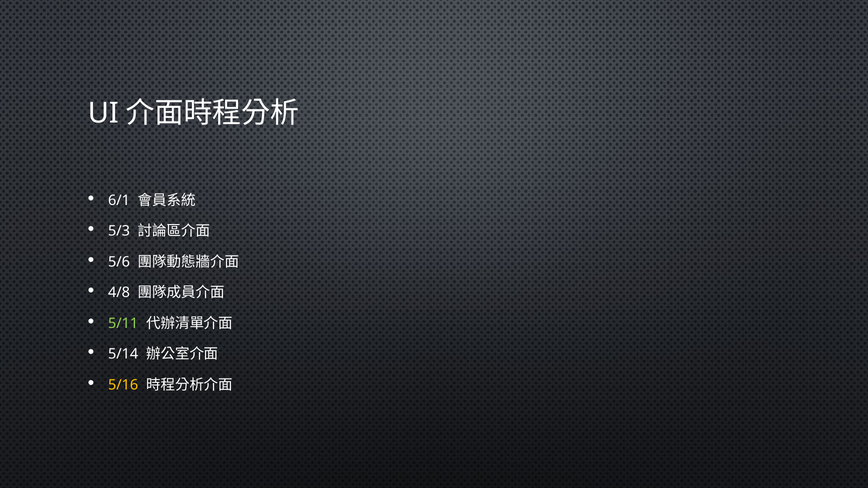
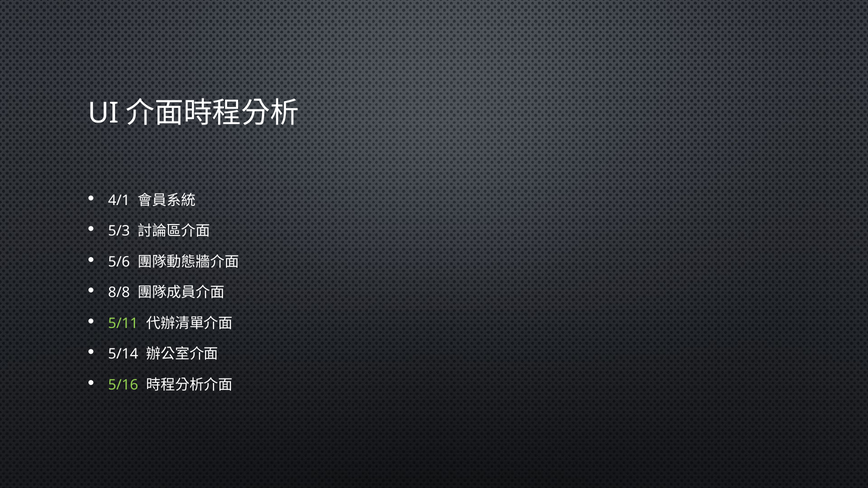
6/1: 6/1 -> 4/1
4/8: 4/8 -> 8/8
5/16 colour: yellow -> light green
